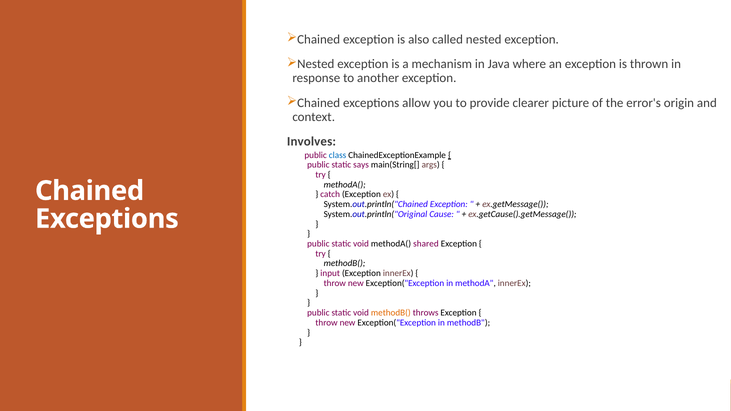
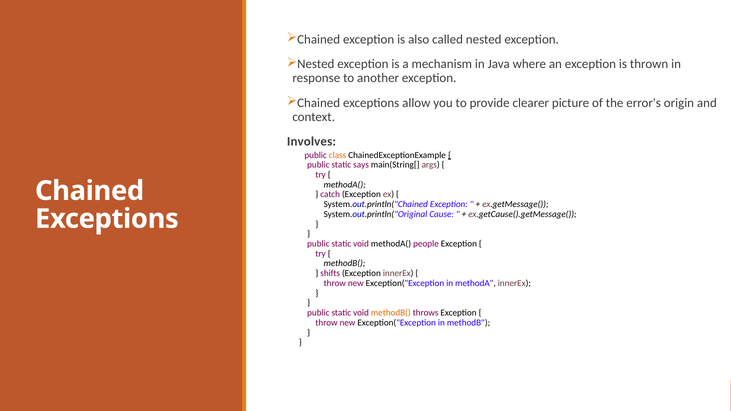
class colour: blue -> orange
shared: shared -> people
input: input -> shifts
